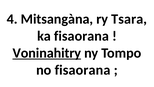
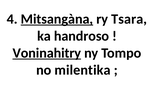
Mitsangàna underline: none -> present
ka fisaorana: fisaorana -> handroso
no fisaorana: fisaorana -> milentika
